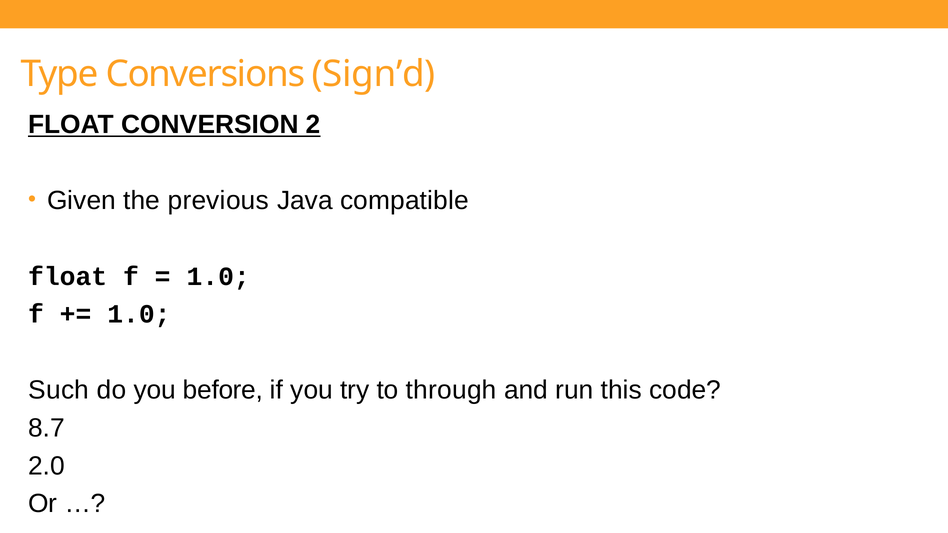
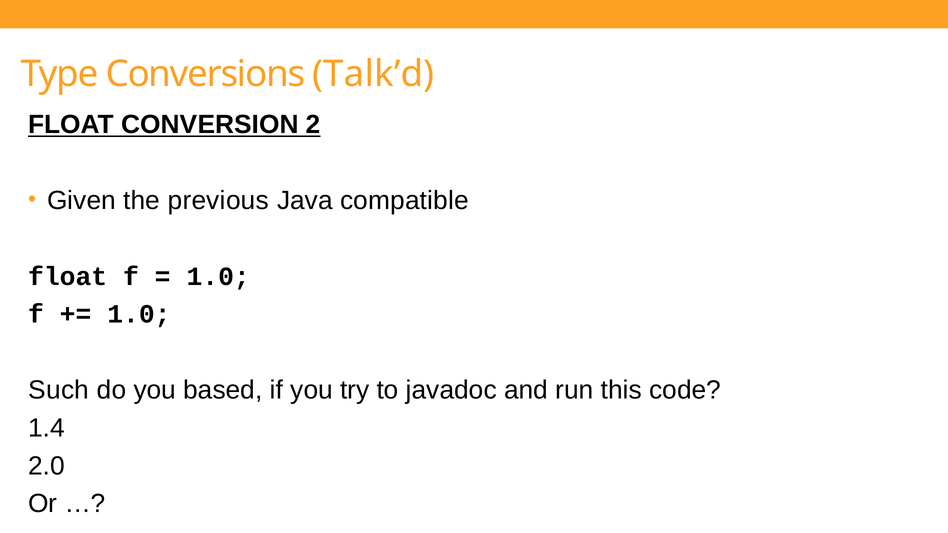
Sign’d: Sign’d -> Talk’d
before: before -> based
through: through -> javadoc
8.7: 8.7 -> 1.4
